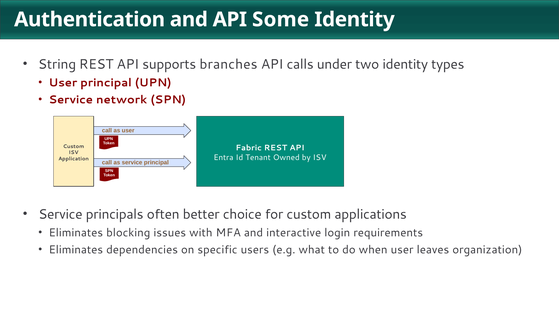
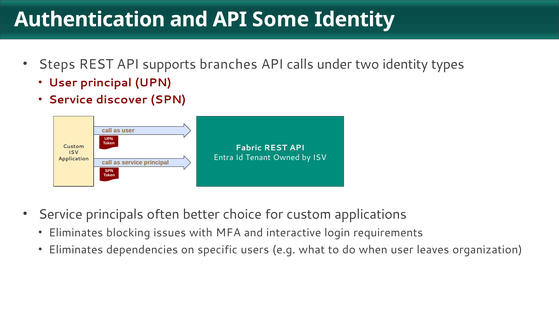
String: String -> Steps
network: network -> discover
